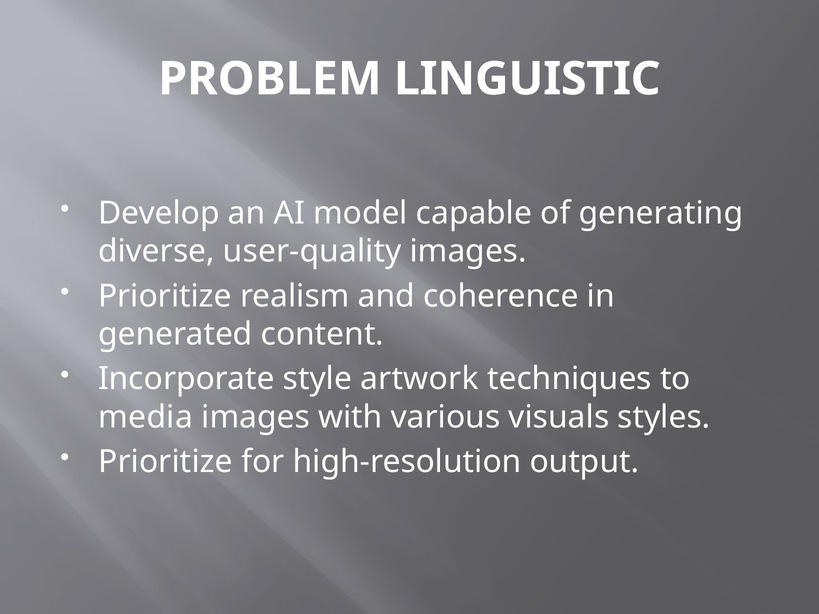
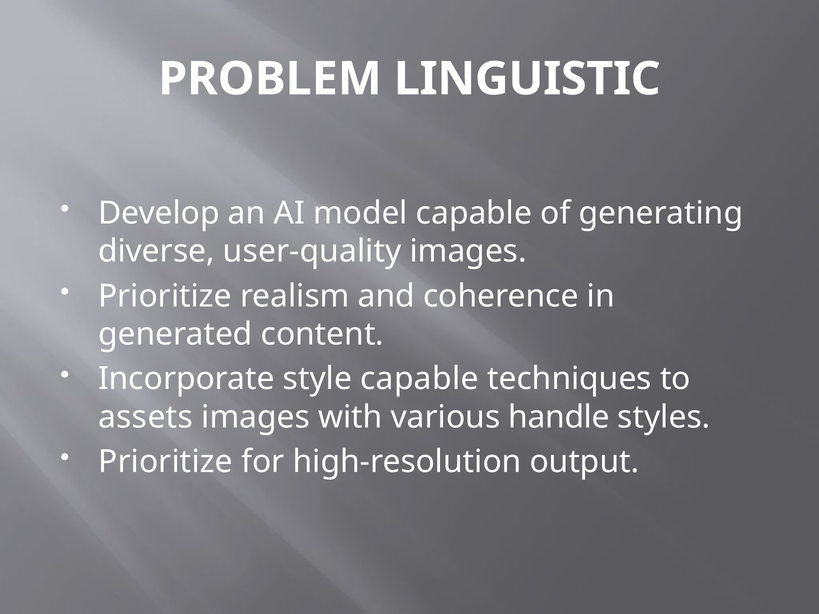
style artwork: artwork -> capable
media: media -> assets
visuals: visuals -> handle
